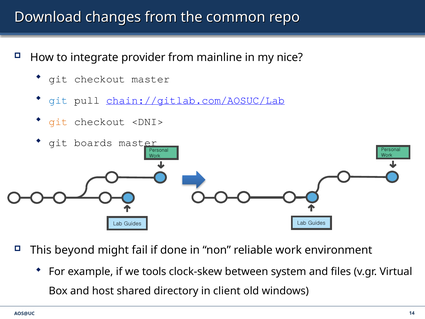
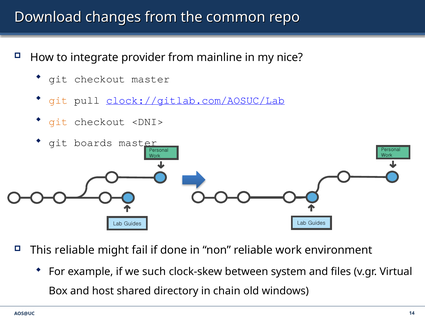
git at (58, 100) colour: blue -> orange
chain://gitlab.com/AOSUC/Lab: chain://gitlab.com/AOSUC/Lab -> clock://gitlab.com/AOSUC/Lab
This beyond: beyond -> reliable
tools: tools -> such
client: client -> chain
